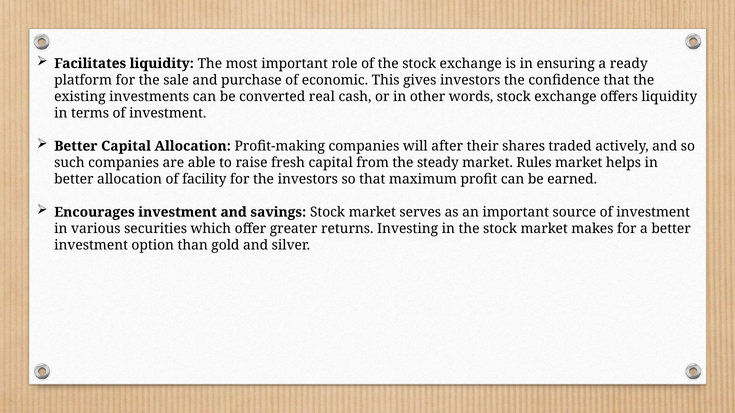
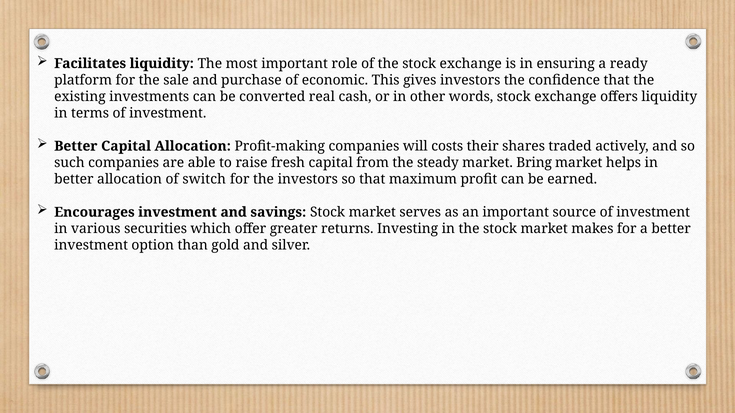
after: after -> costs
Rules: Rules -> Bring
facility: facility -> switch
